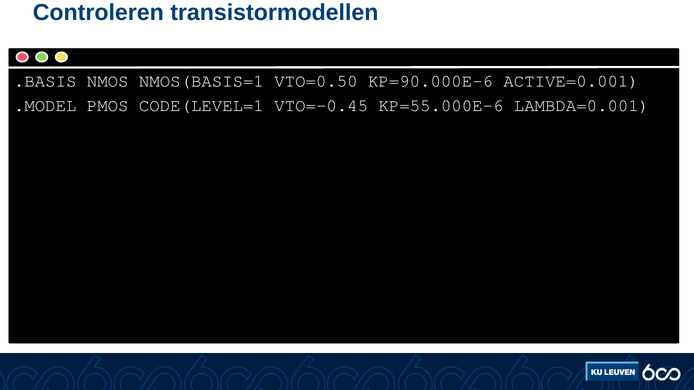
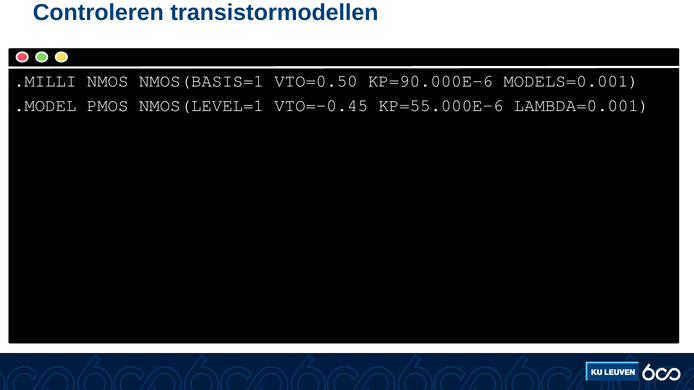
.BASIS: .BASIS -> .MILLI
ACTIVE=0.001: ACTIVE=0.001 -> MODELS=0.001
CODE(LEVEL=1: CODE(LEVEL=1 -> NMOS(LEVEL=1
